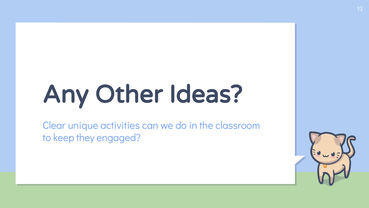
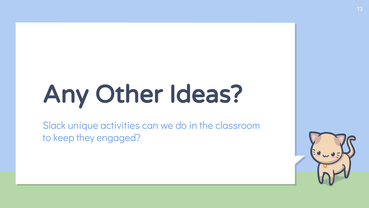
Clear: Clear -> Slack
